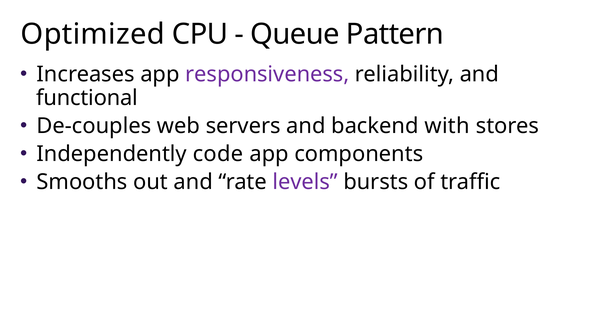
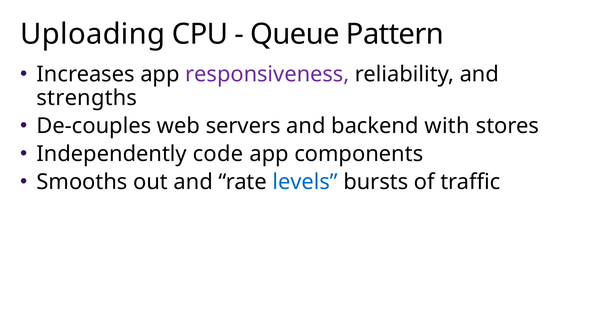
Optimized: Optimized -> Uploading
functional: functional -> strengths
levels colour: purple -> blue
